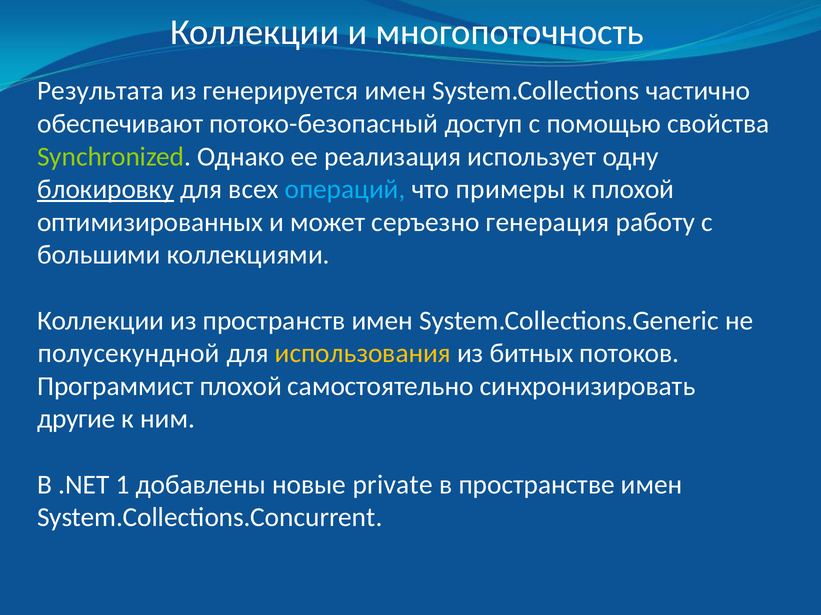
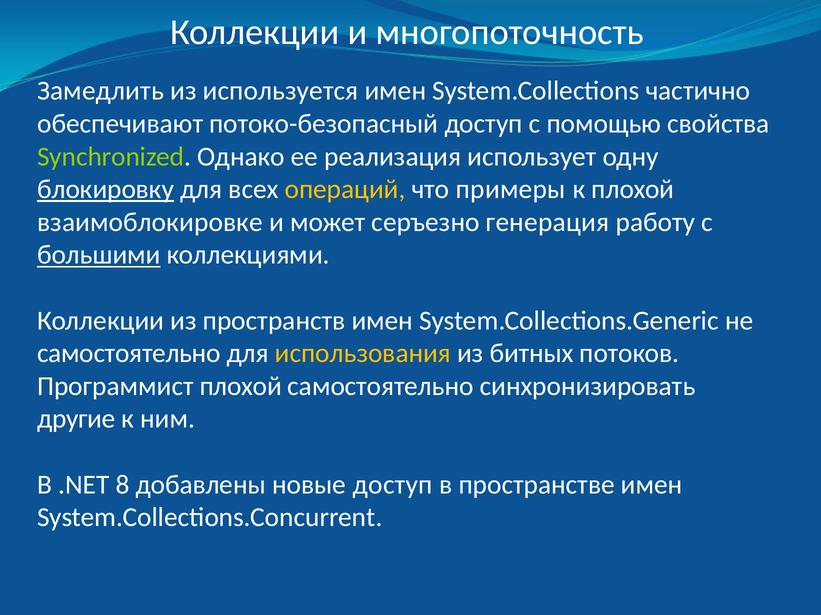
Результата: Результата -> Замедлить
генерируется: генерируется -> используется
операций colour: light blue -> yellow
оптимизированных: оптимизированных -> взаимоблокировке
большими underline: none -> present
полусекундной at (129, 354): полусекундной -> самостоятельно
1: 1 -> 8
новые private: private -> доступ
